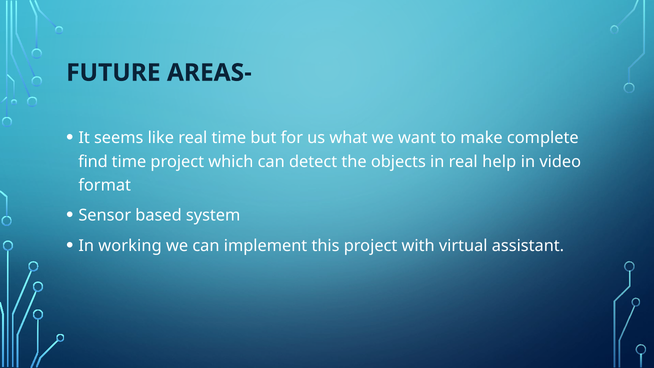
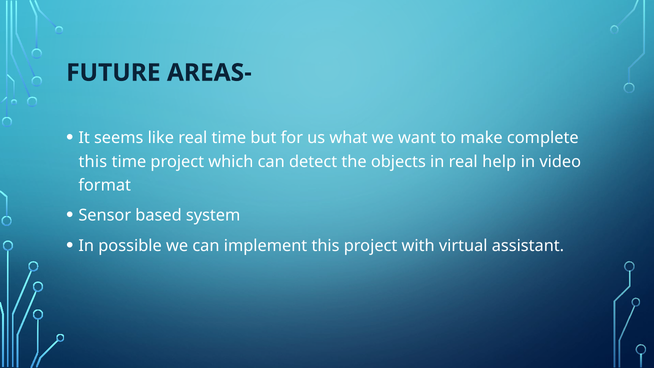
find at (93, 162): find -> this
working: working -> possible
